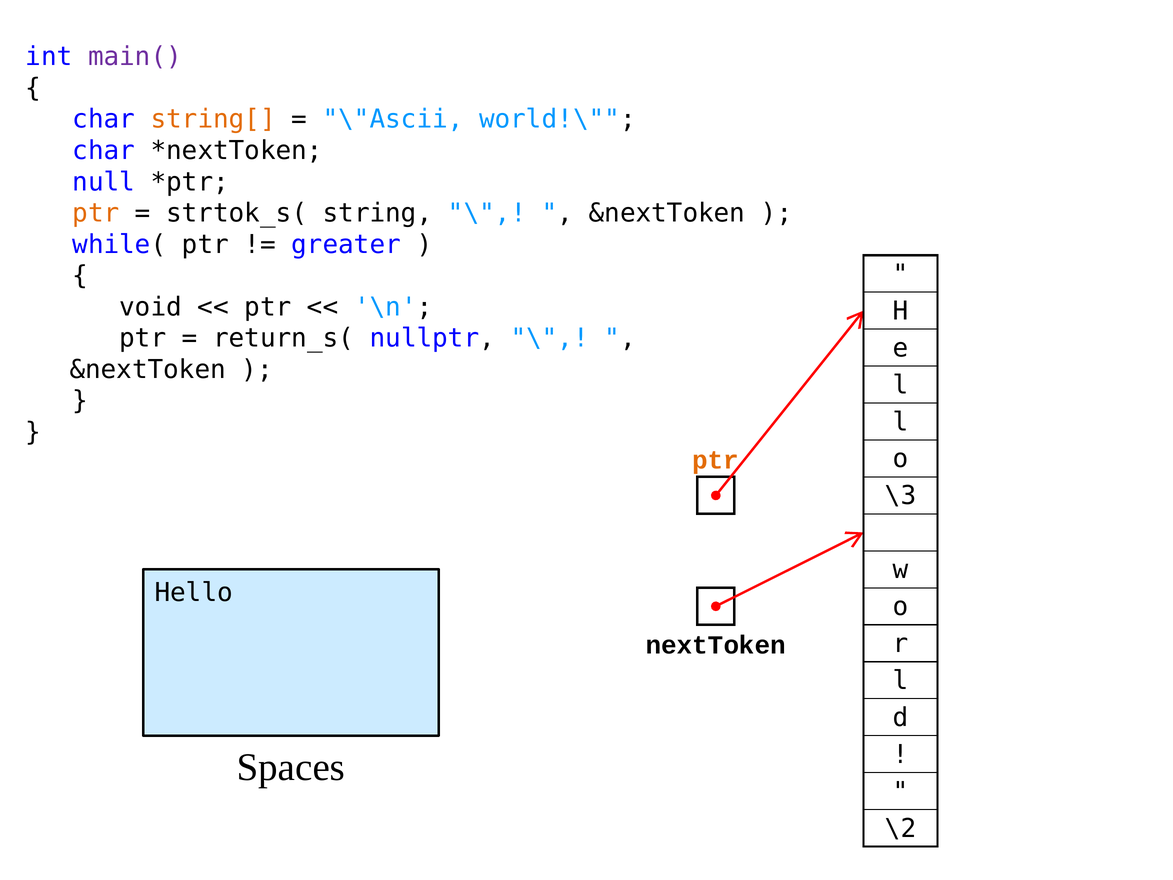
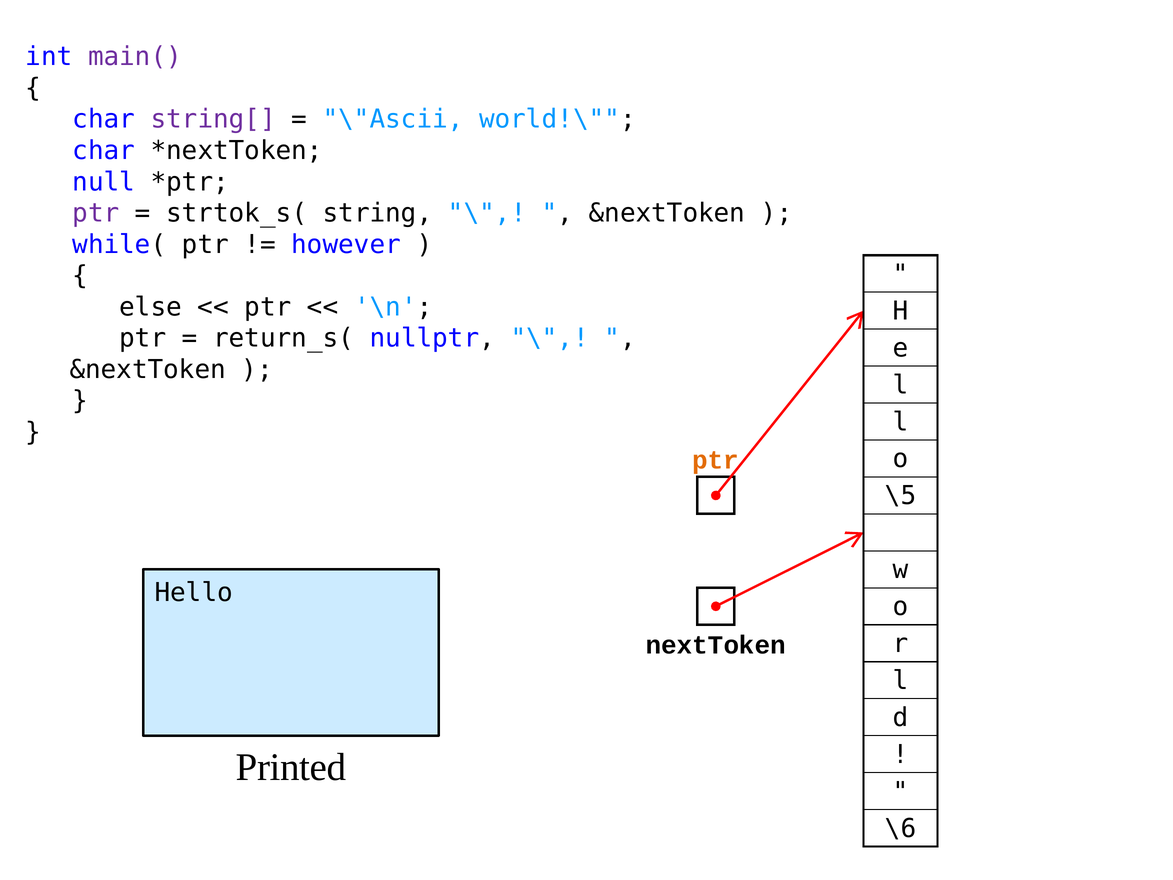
string[ colour: orange -> purple
ptr at (96, 213) colour: orange -> purple
greater: greater -> however
void: void -> else
\3: \3 -> \5
Spaces: Spaces -> Printed
\2: \2 -> \6
